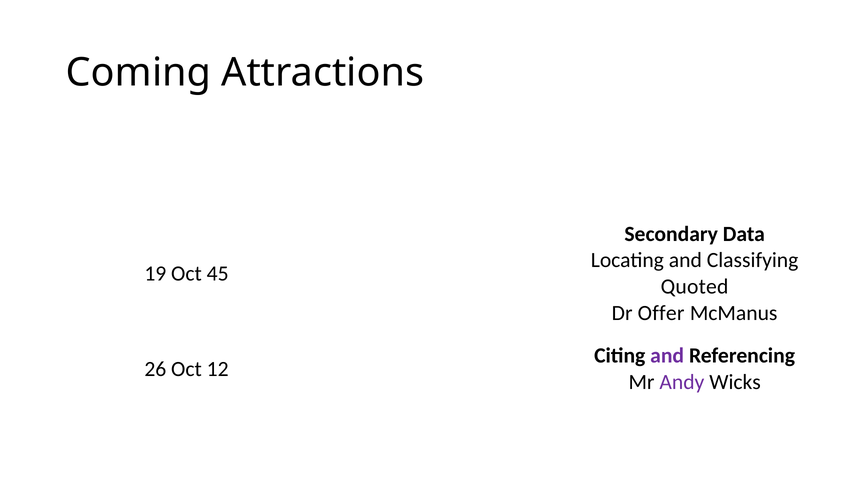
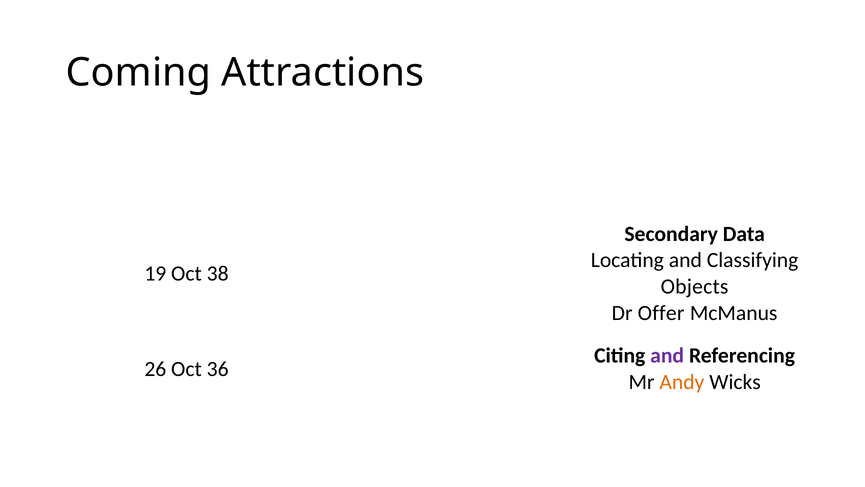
45: 45 -> 38
Quoted: Quoted -> Objects
12: 12 -> 36
Andy colour: purple -> orange
